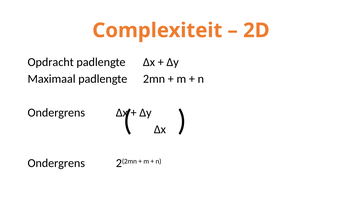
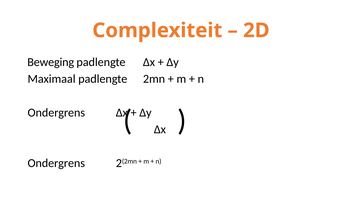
Opdracht: Opdracht -> Beweging
